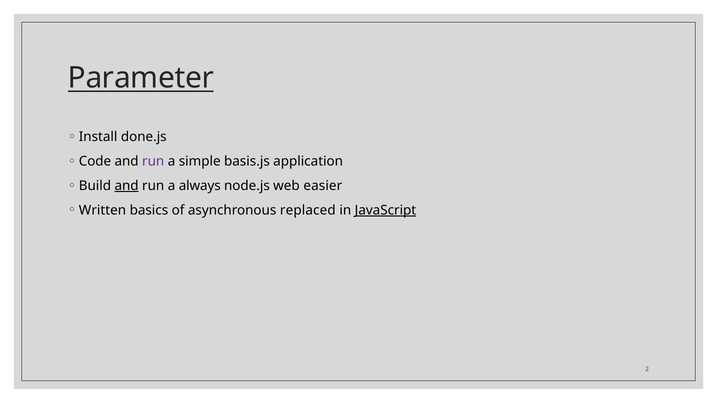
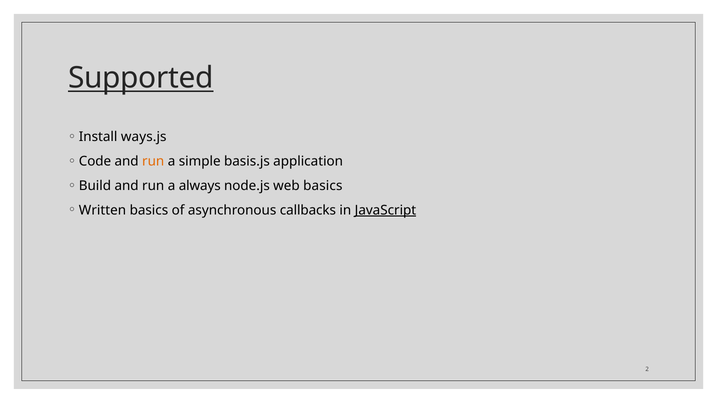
Parameter: Parameter -> Supported
done.js: done.js -> ways.js
run at (153, 161) colour: purple -> orange
and at (127, 186) underline: present -> none
web easier: easier -> basics
replaced: replaced -> callbacks
